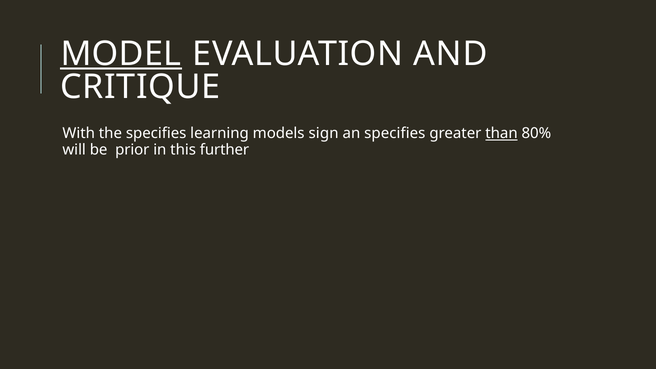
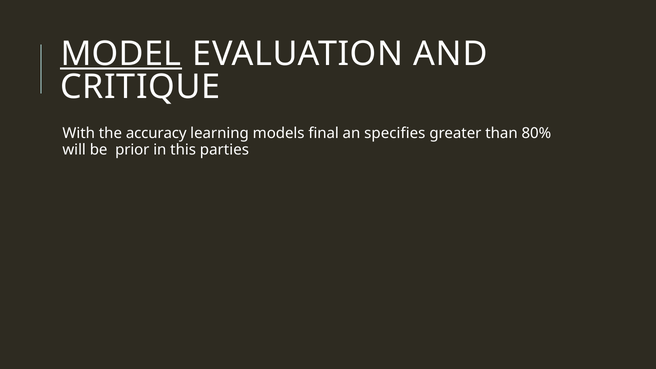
the specifies: specifies -> accuracy
sign: sign -> final
than underline: present -> none
further: further -> parties
